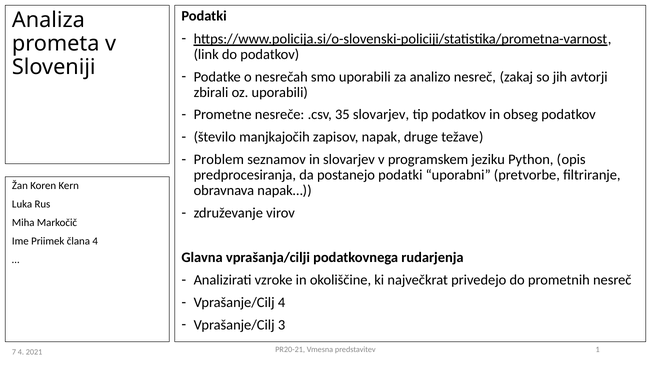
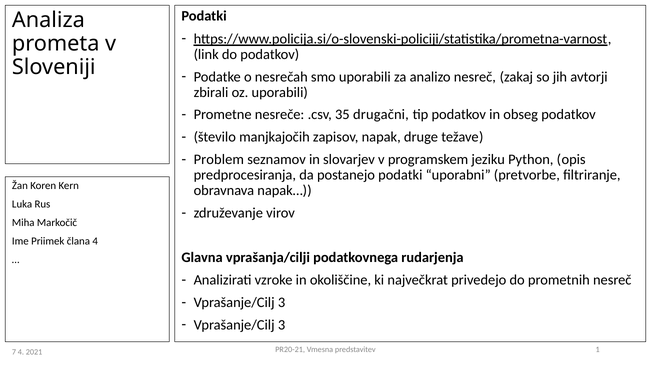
35 slovarjev: slovarjev -> drugačni
4 at (282, 303): 4 -> 3
